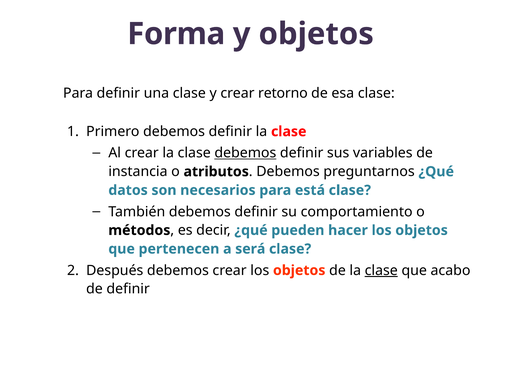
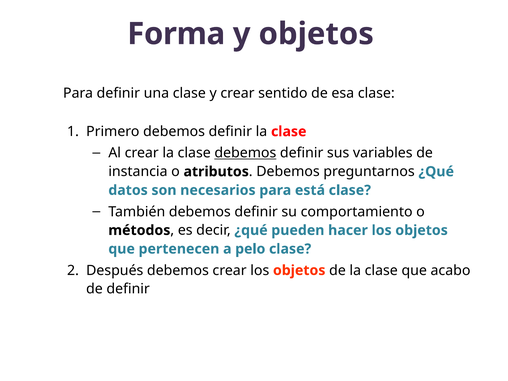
retorno: retorno -> sentido
será: será -> pelo
clase at (381, 270) underline: present -> none
